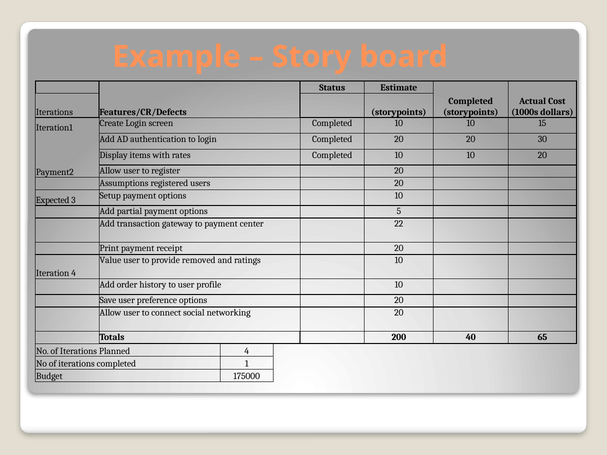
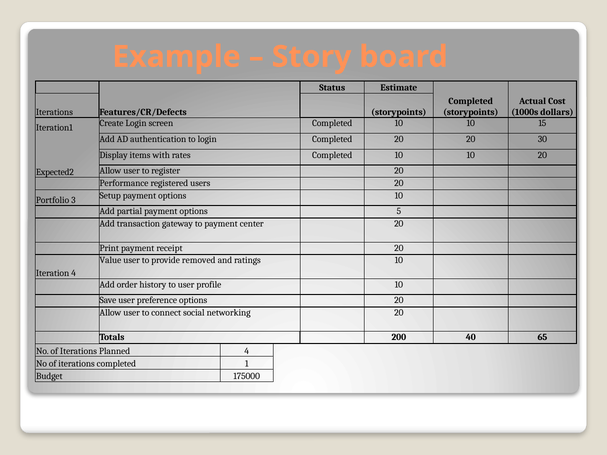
Payment2: Payment2 -> Expected2
Assumptions: Assumptions -> Performance
Expected: Expected -> Portfolio
center 22: 22 -> 20
